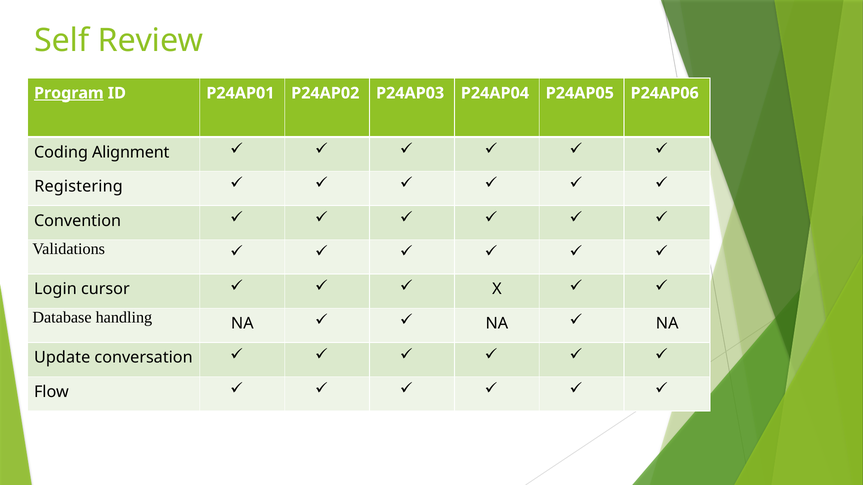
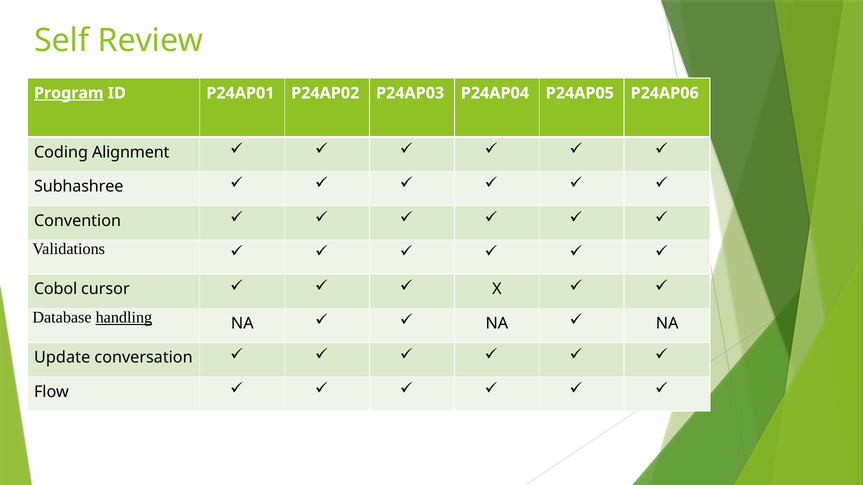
Registering: Registering -> Subhashree
Login: Login -> Cobol
handling underline: none -> present
